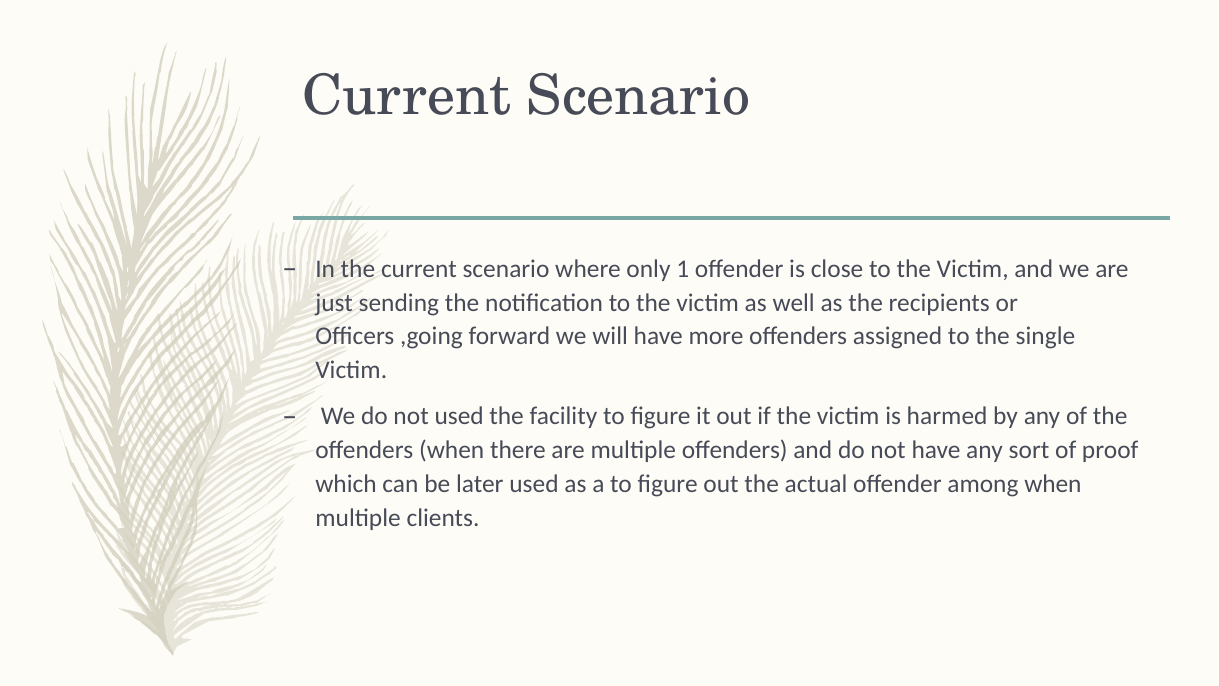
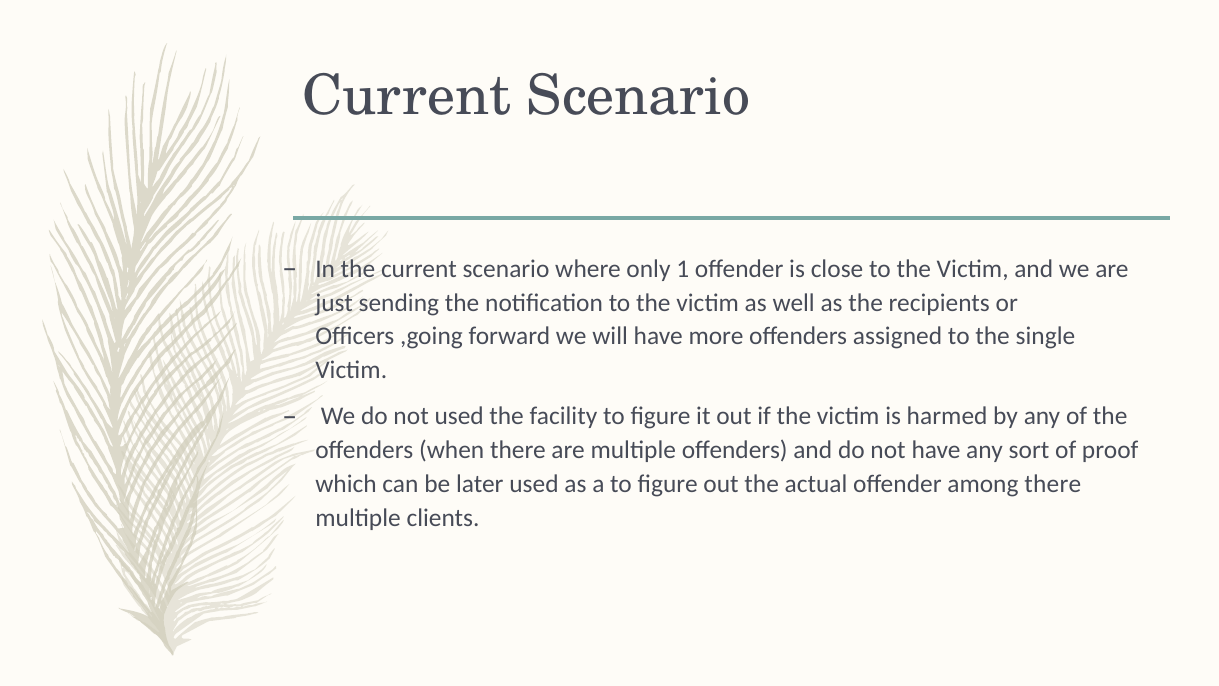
among when: when -> there
